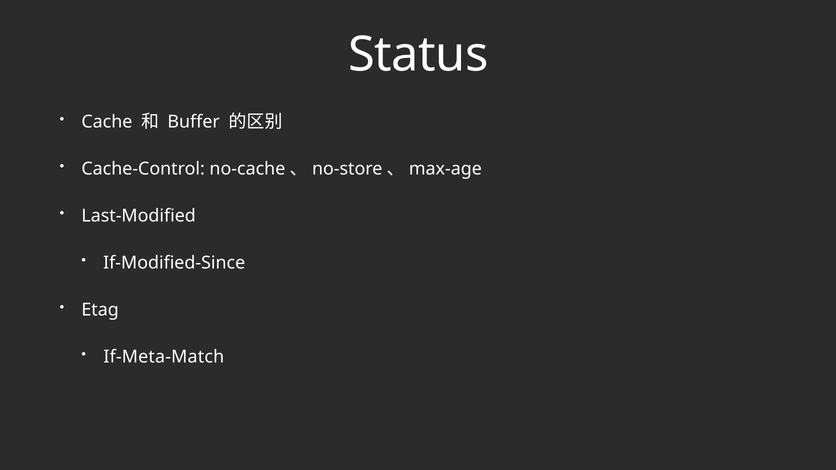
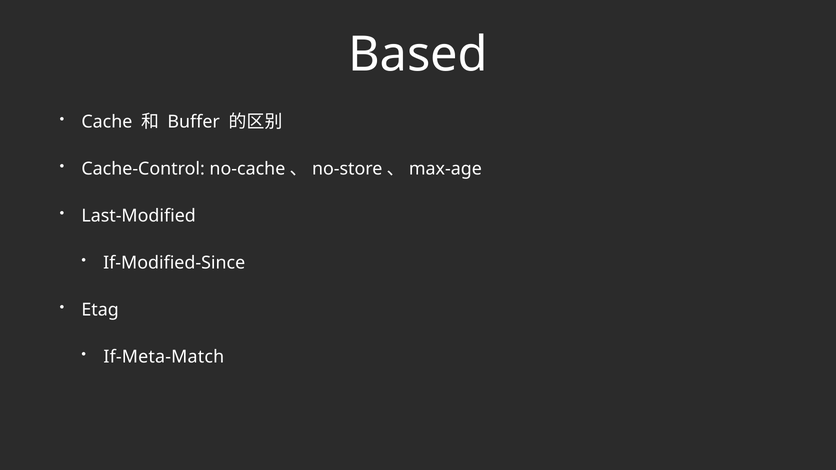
Status: Status -> Based
